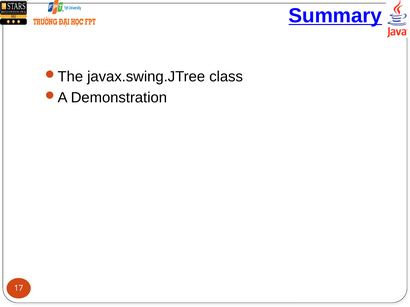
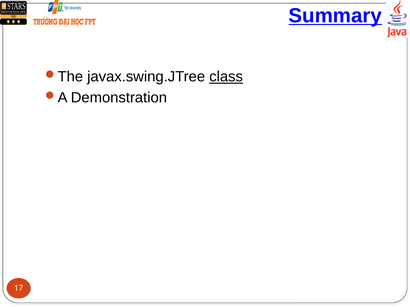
class underline: none -> present
